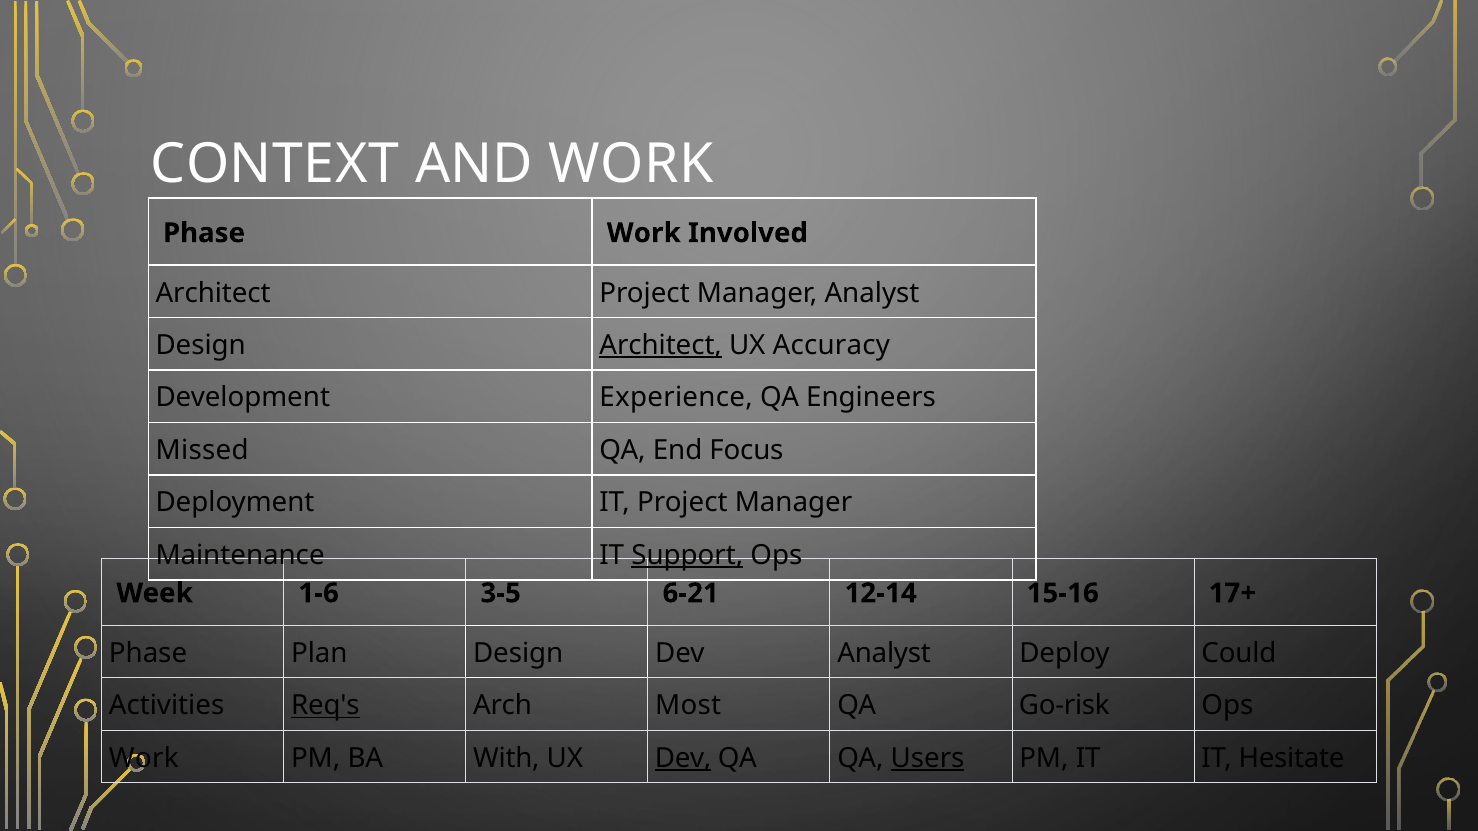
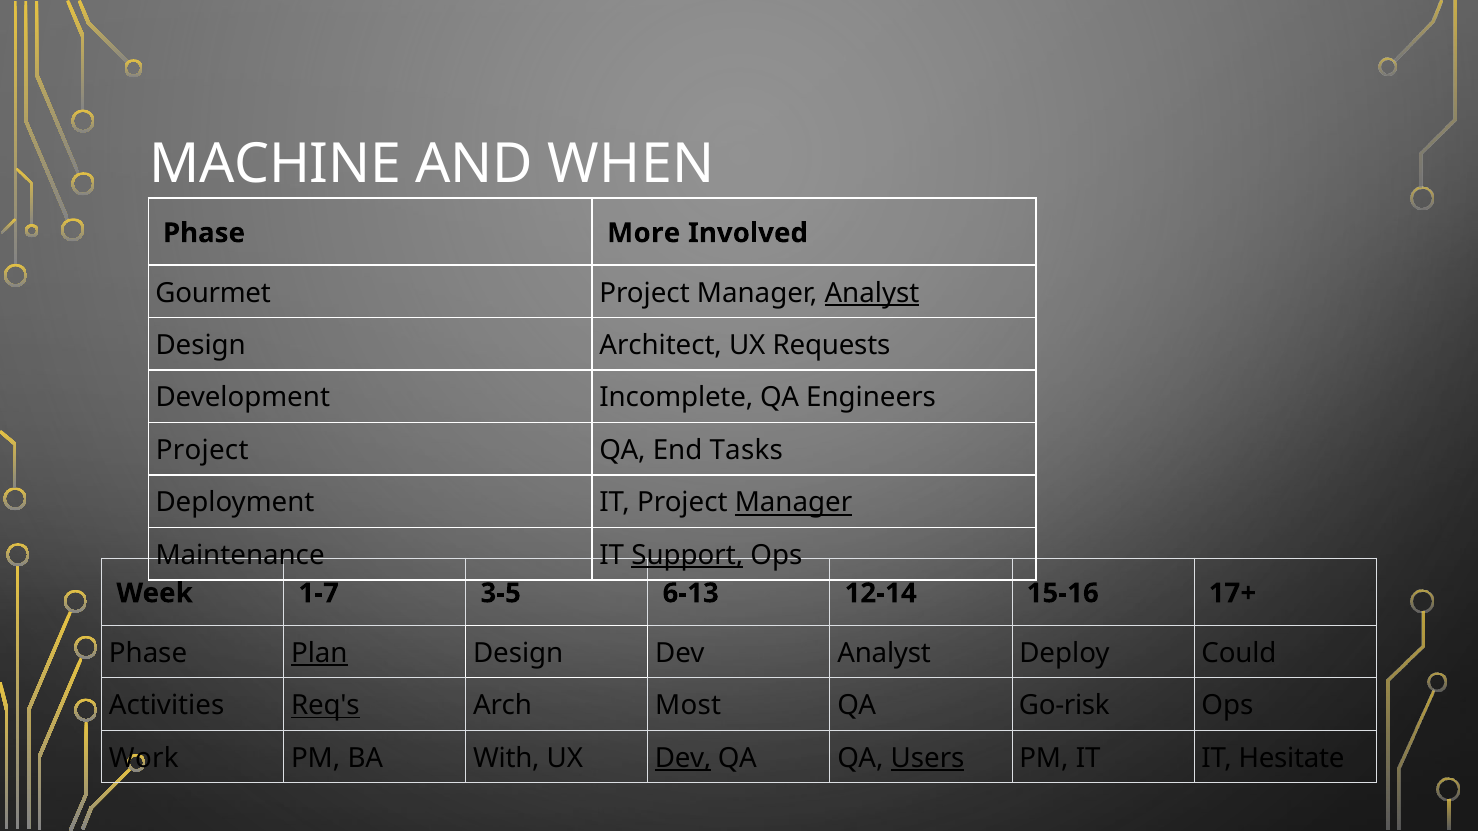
CONTEXT: CONTEXT -> MACHINE
AND WORK: WORK -> WHEN
Phase Work: Work -> More
Architect at (213, 293): Architect -> Gourmet
Analyst at (872, 293) underline: none -> present
Architect at (661, 346) underline: present -> none
Accuracy: Accuracy -> Requests
Experience: Experience -> Incomplete
Missed at (202, 451): Missed -> Project
Focus: Focus -> Tasks
Manager at (794, 503) underline: none -> present
1-6: 1-6 -> 1-7
6-21: 6-21 -> 6-13
Plan underline: none -> present
